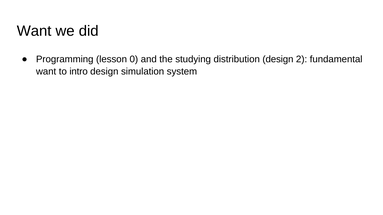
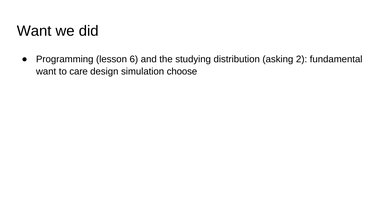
0: 0 -> 6
distribution design: design -> asking
intro: intro -> care
system: system -> choose
